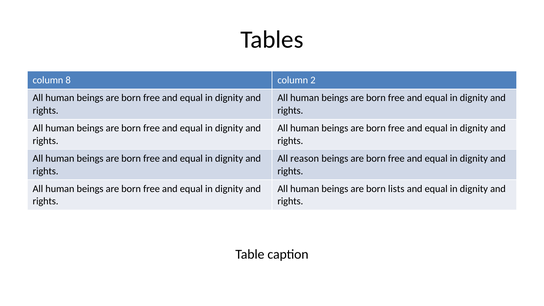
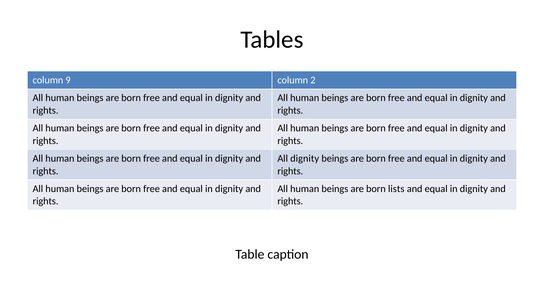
8: 8 -> 9
All reason: reason -> dignity
